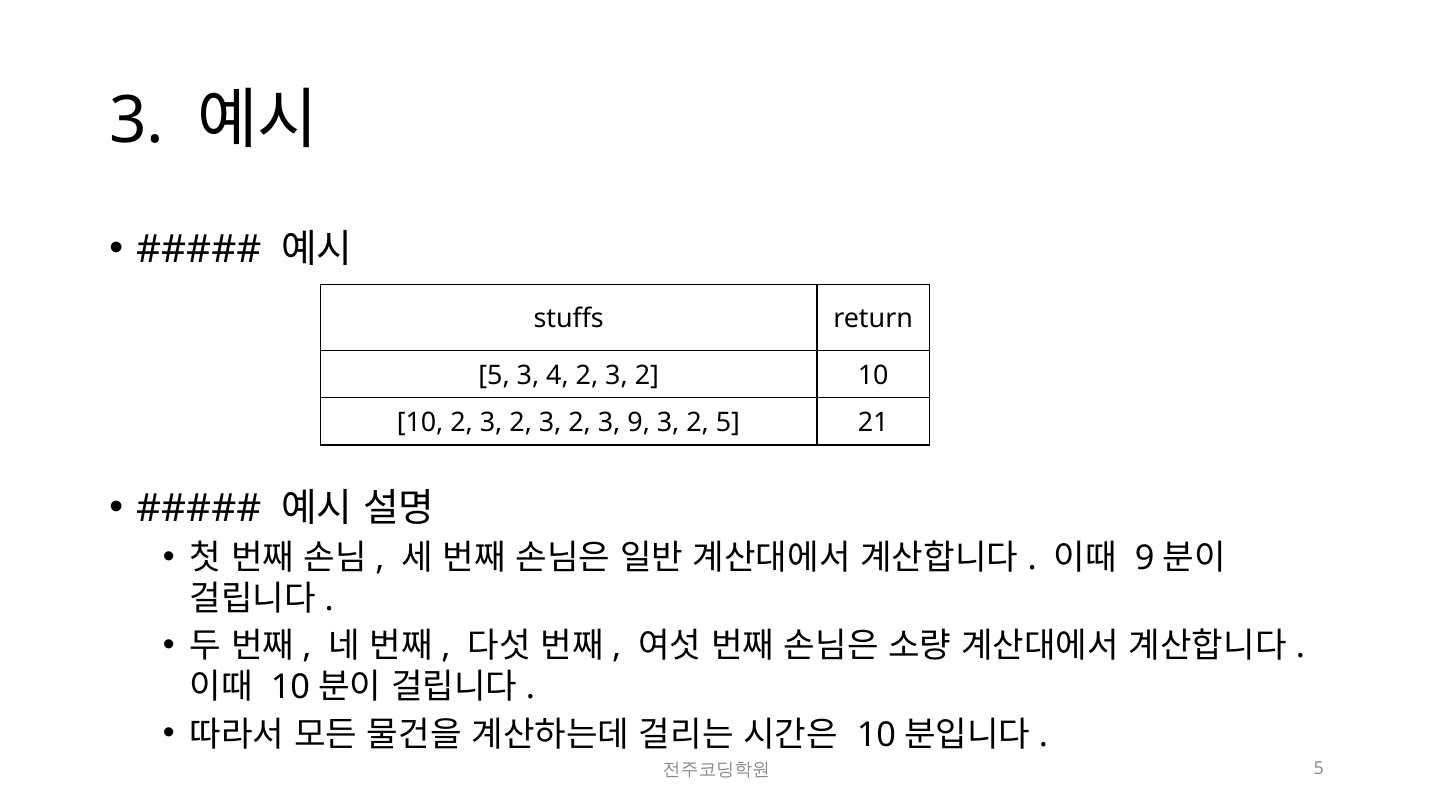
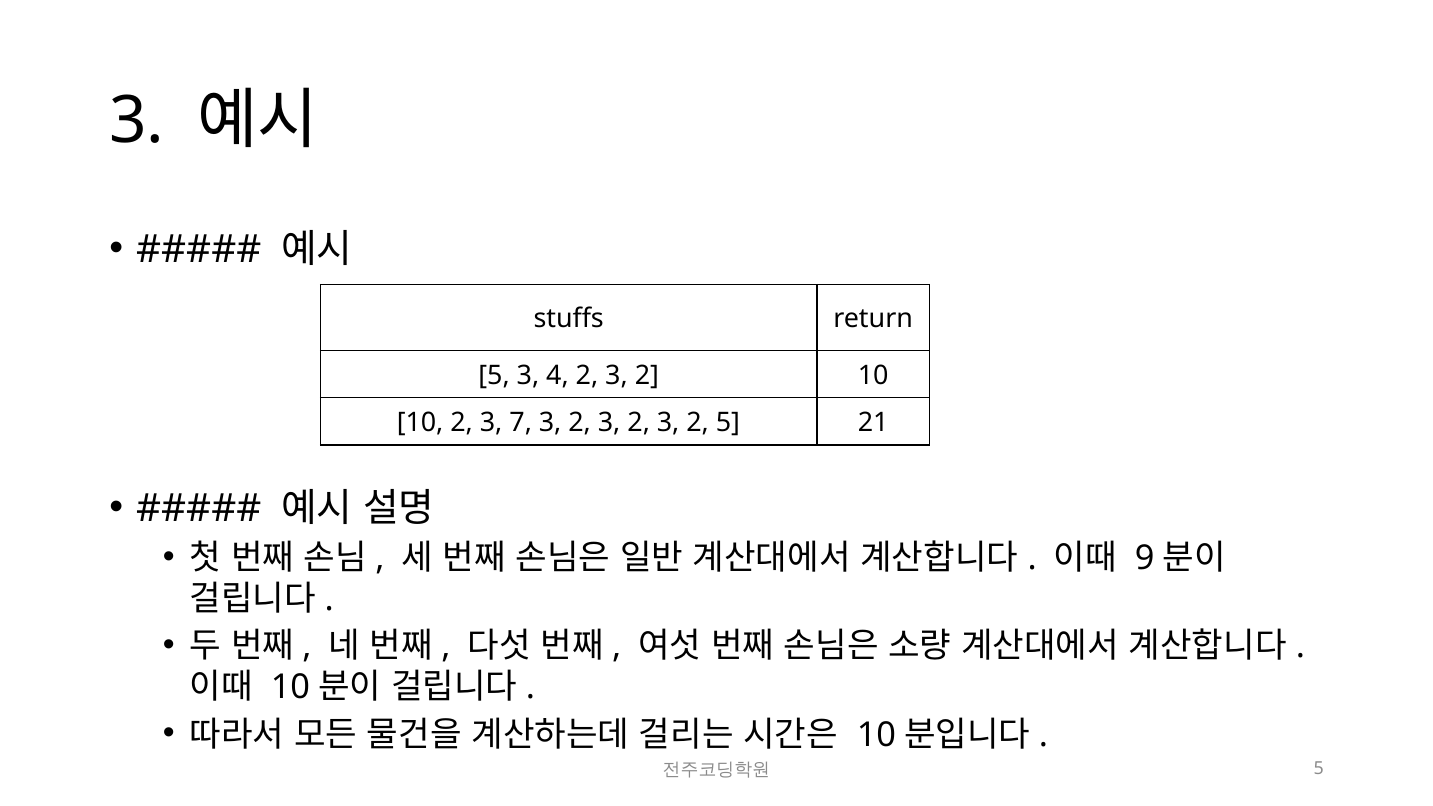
10 2 3 2: 2 -> 7
9 at (639, 423): 9 -> 2
